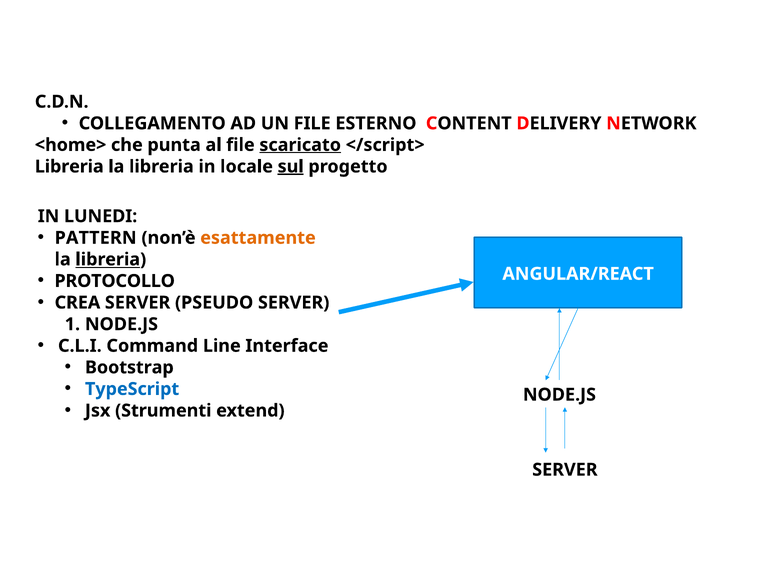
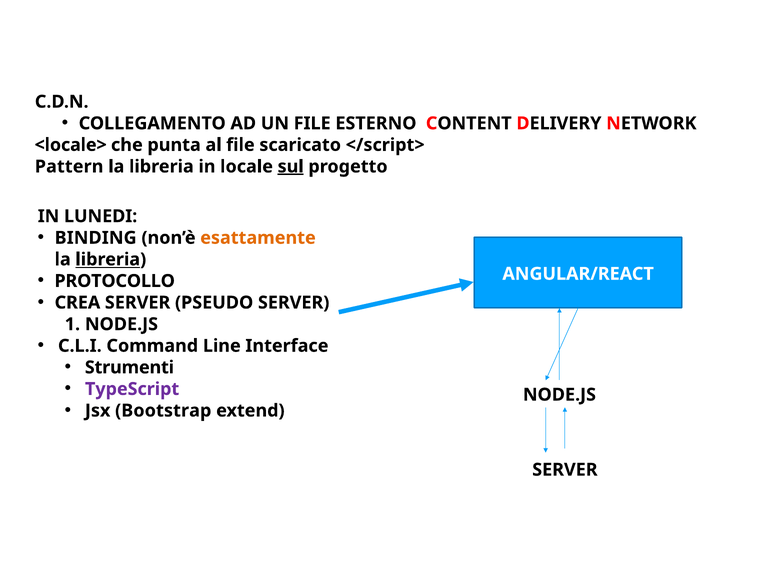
<home>: <home> -> <locale>
scaricato underline: present -> none
Libreria at (69, 167): Libreria -> Pattern
PATTERN: PATTERN -> BINDING
Bootstrap: Bootstrap -> Strumenti
TypeScript colour: blue -> purple
Strumenti: Strumenti -> Bootstrap
